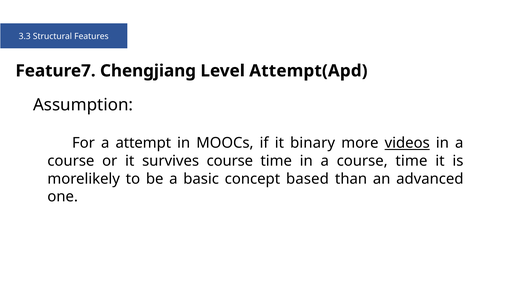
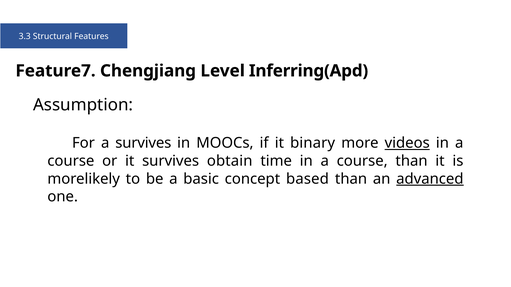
Attempt(Apd: Attempt(Apd -> Inferring(Apd
a attempt: attempt -> survives
survives course: course -> obtain
a course time: time -> than
advanced underline: none -> present
